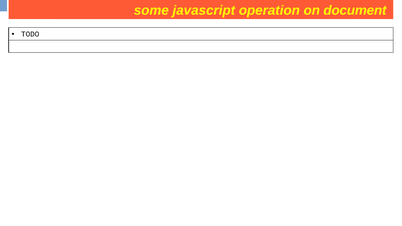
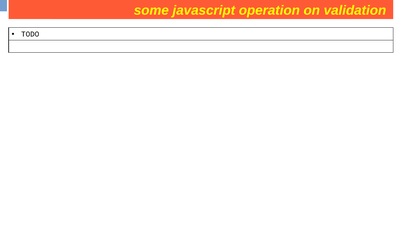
document: document -> validation
